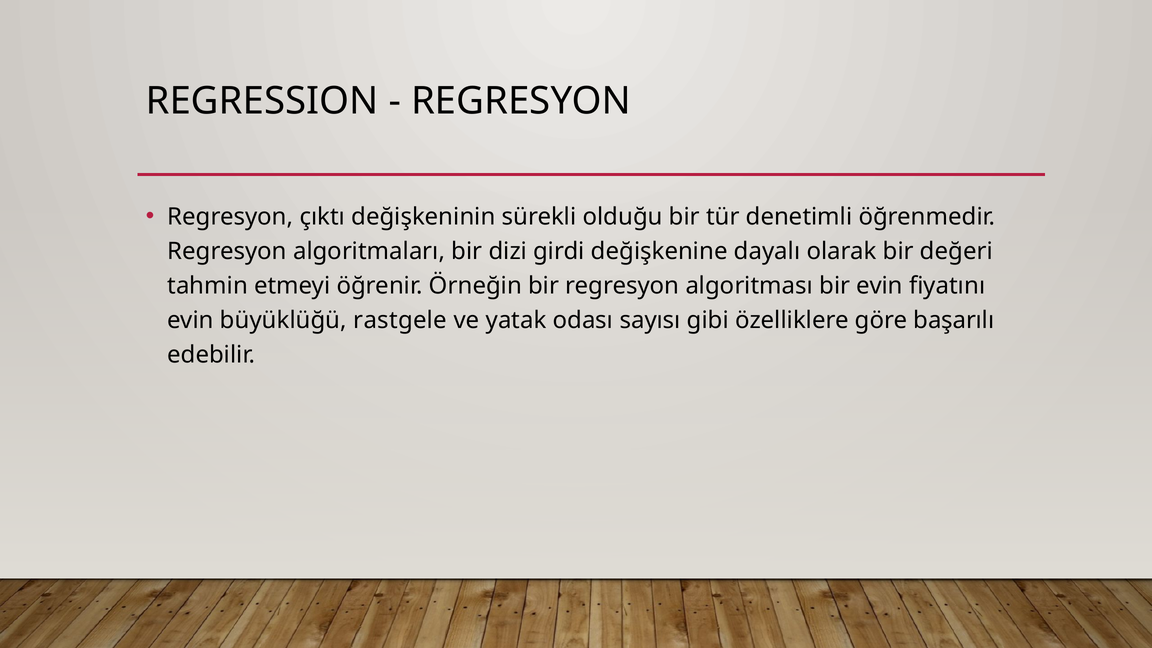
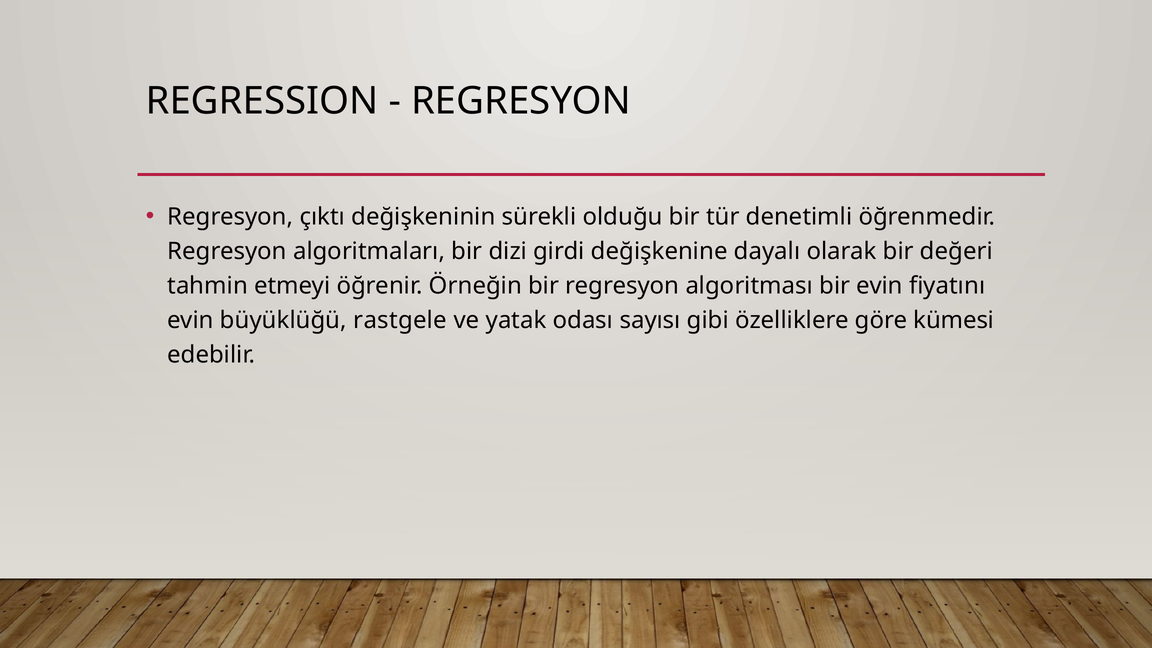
başarılı: başarılı -> kümesi
